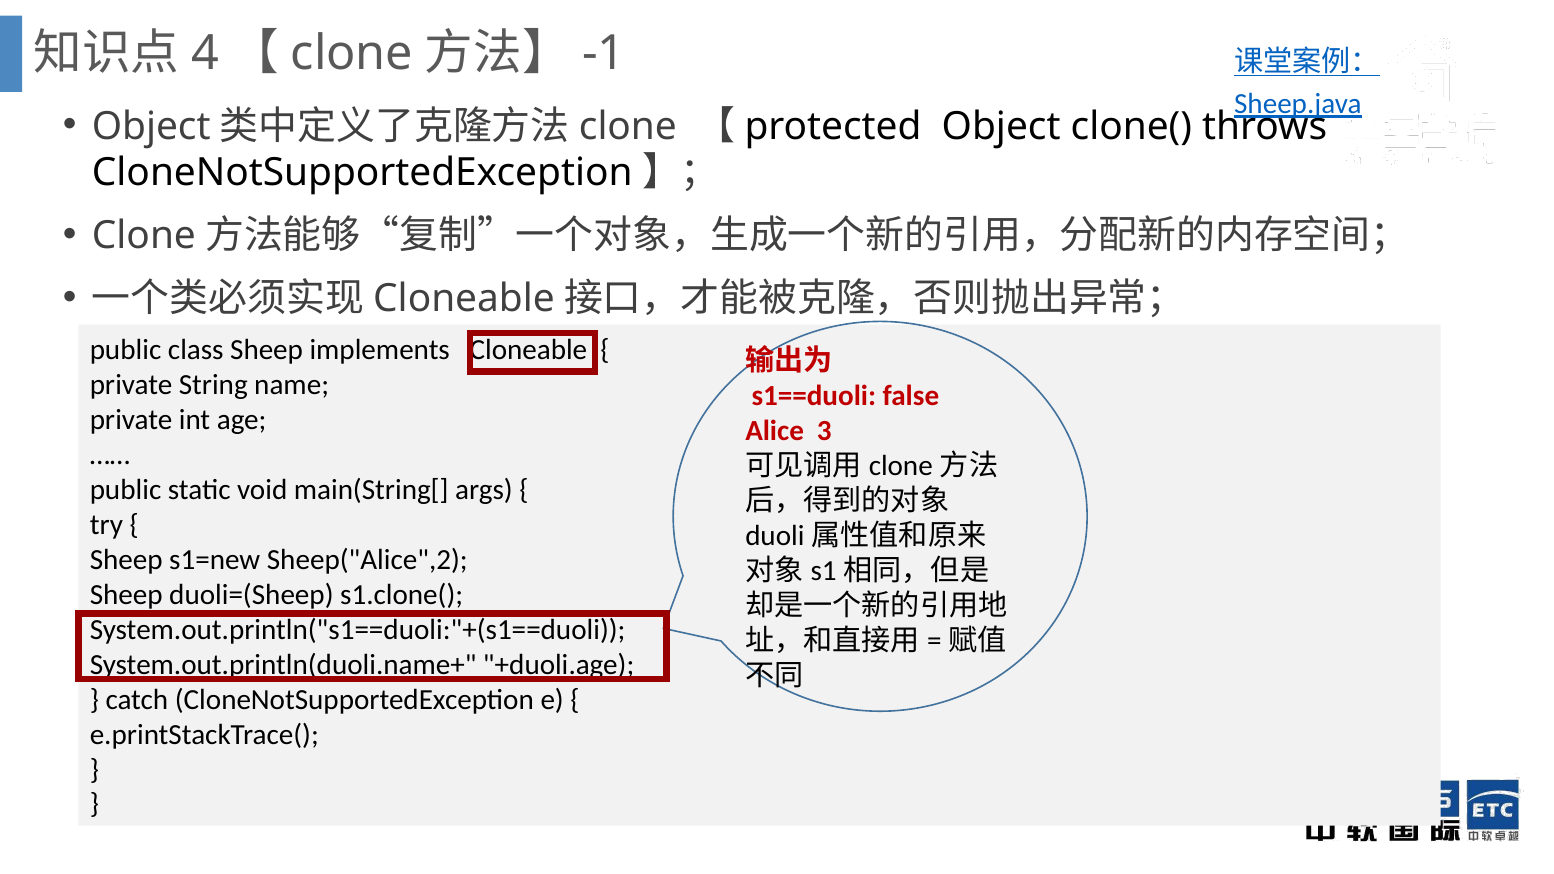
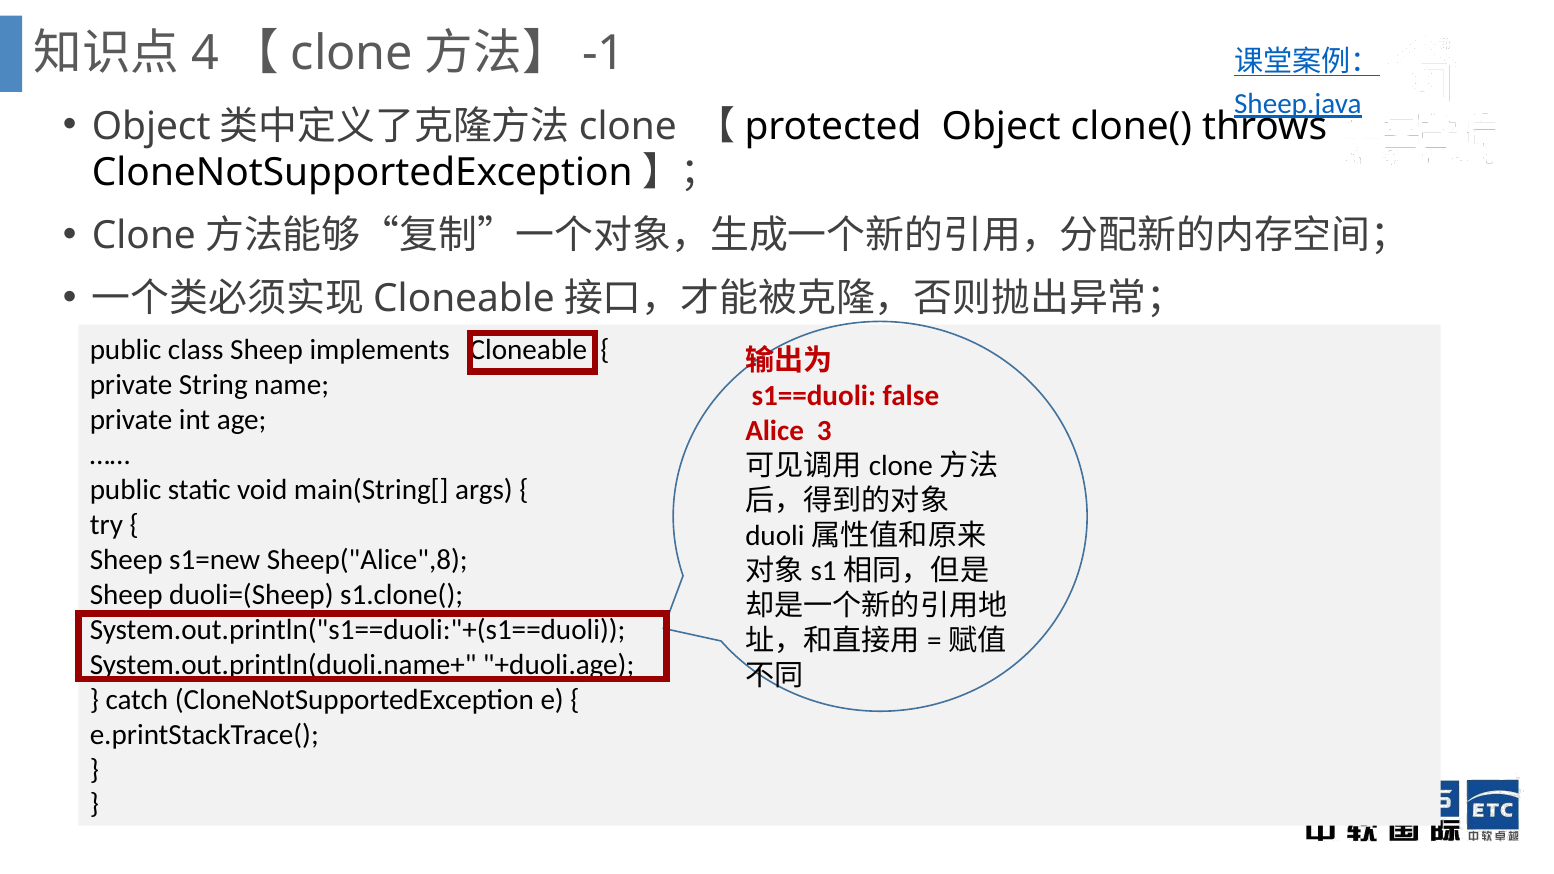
Sheep("Alice",2: Sheep("Alice",2 -> Sheep("Alice",8
